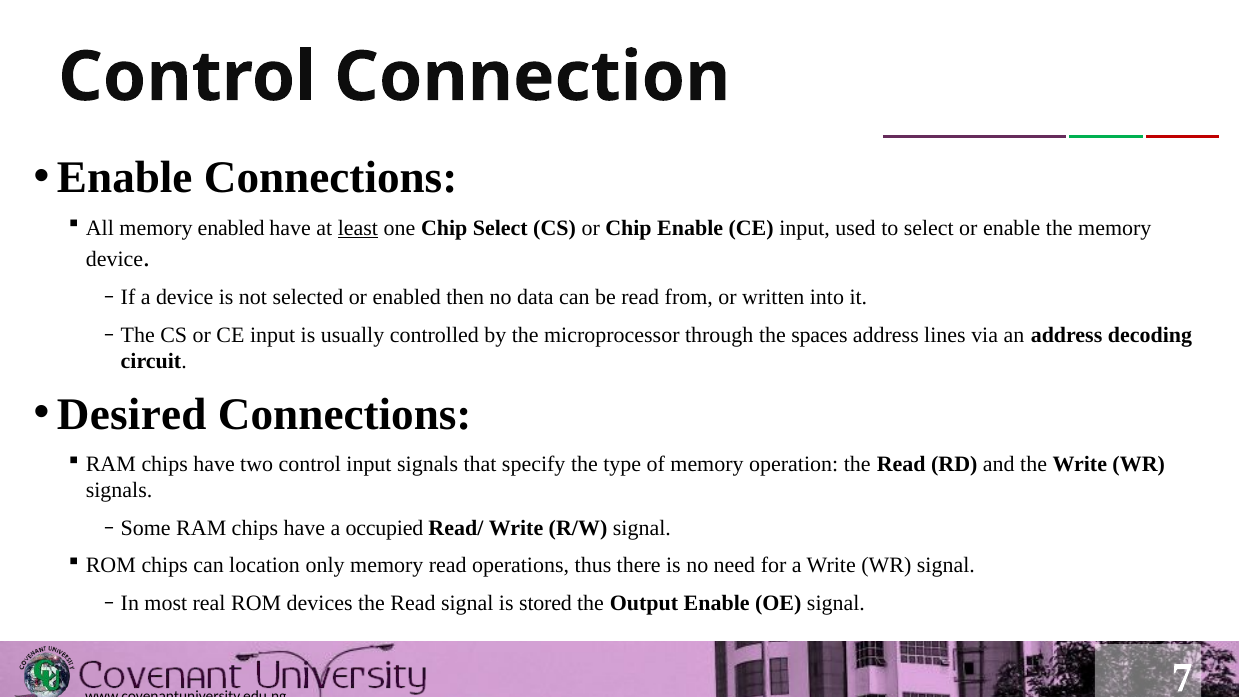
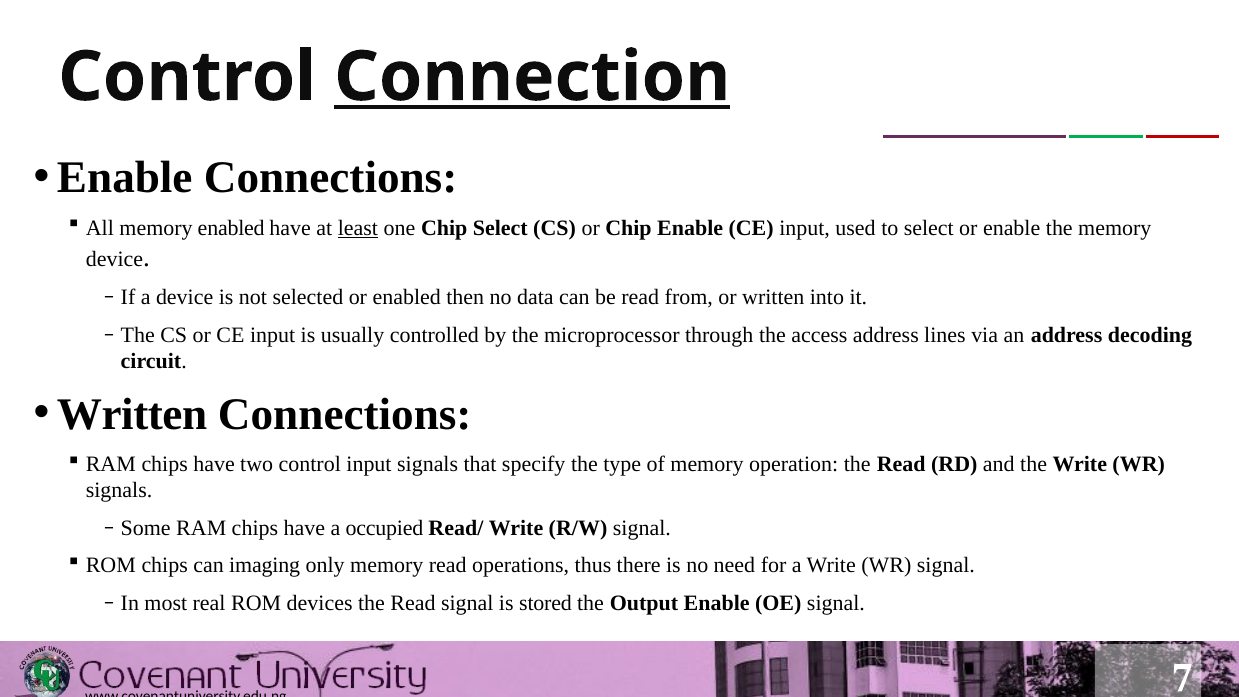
Connection underline: none -> present
spaces: spaces -> access
Desired at (132, 414): Desired -> Written
location: location -> imaging
